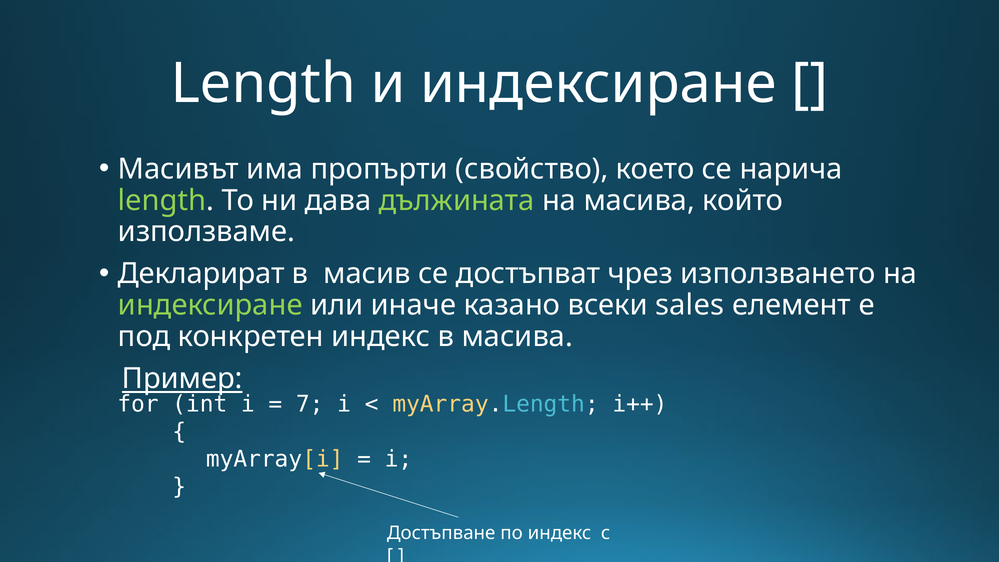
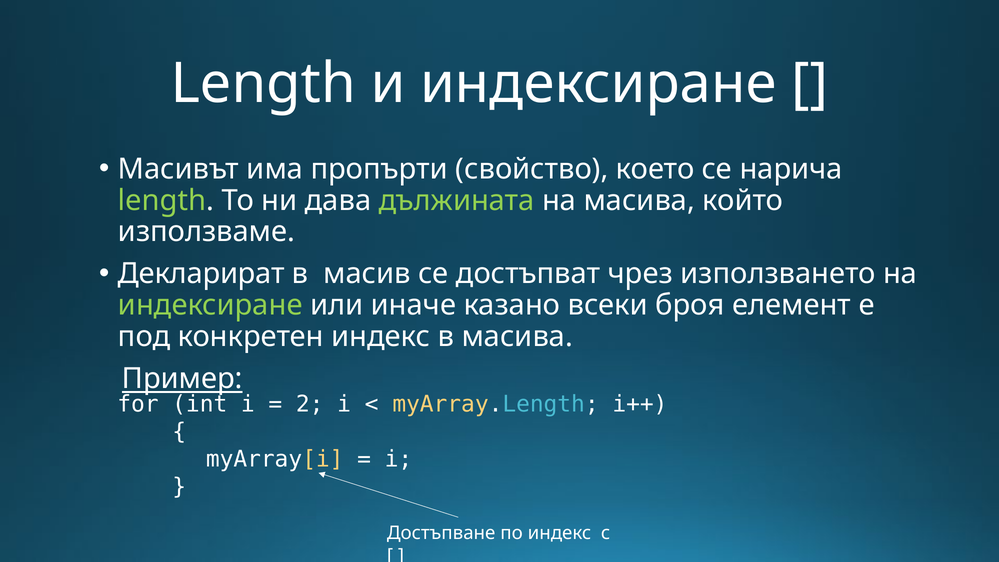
sales: sales -> броя
7: 7 -> 2
